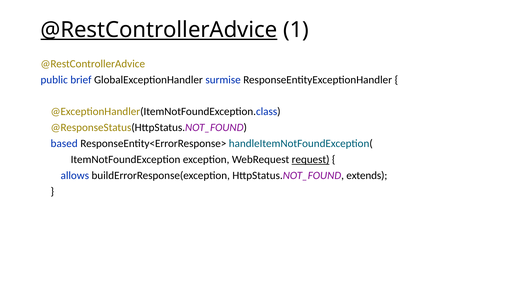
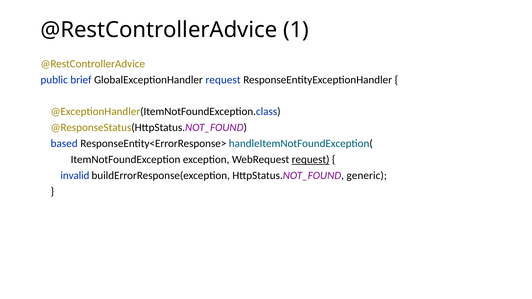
@RestControllerAdvice at (159, 30) underline: present -> none
GlobalExceptionHandler surmise: surmise -> request
allows: allows -> invalid
extends: extends -> generic
